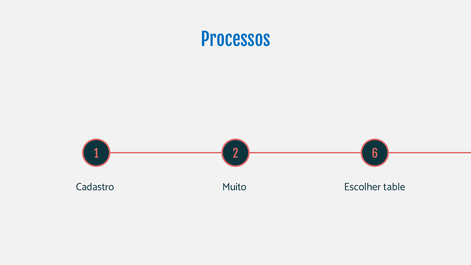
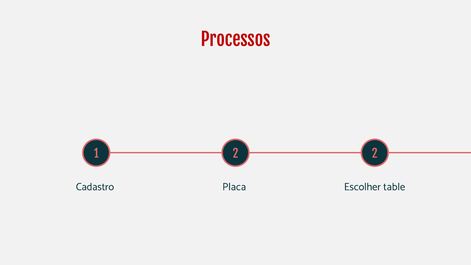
Processos colour: blue -> red
2 6: 6 -> 2
Muito: Muito -> Placa
